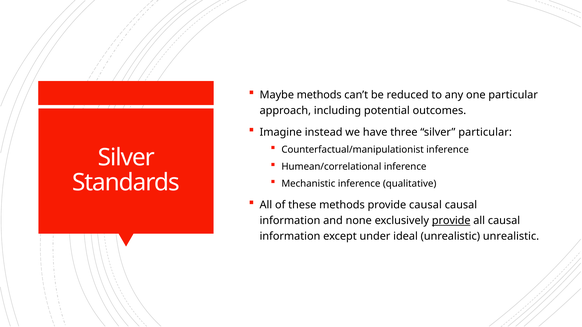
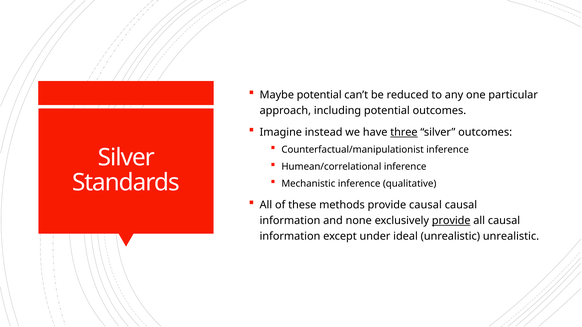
Maybe methods: methods -> potential
three underline: none -> present
silver particular: particular -> outcomes
